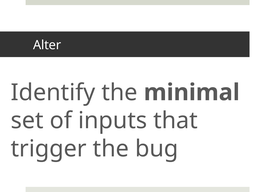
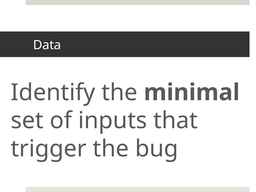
Alter: Alter -> Data
